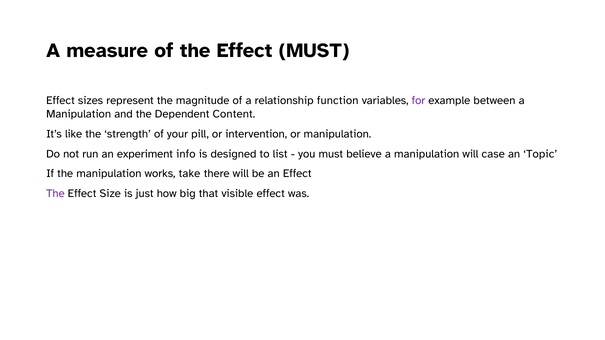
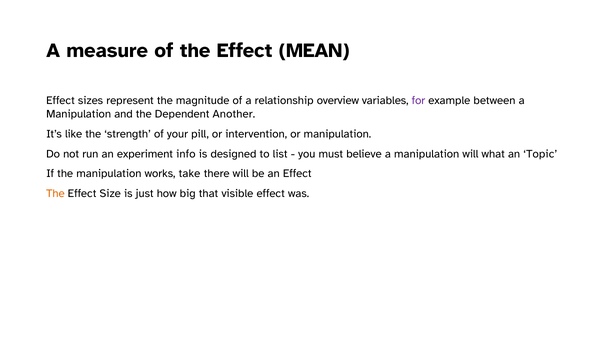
Effect MUST: MUST -> MEAN
function: function -> overview
Content: Content -> Another
case: case -> what
The at (55, 194) colour: purple -> orange
